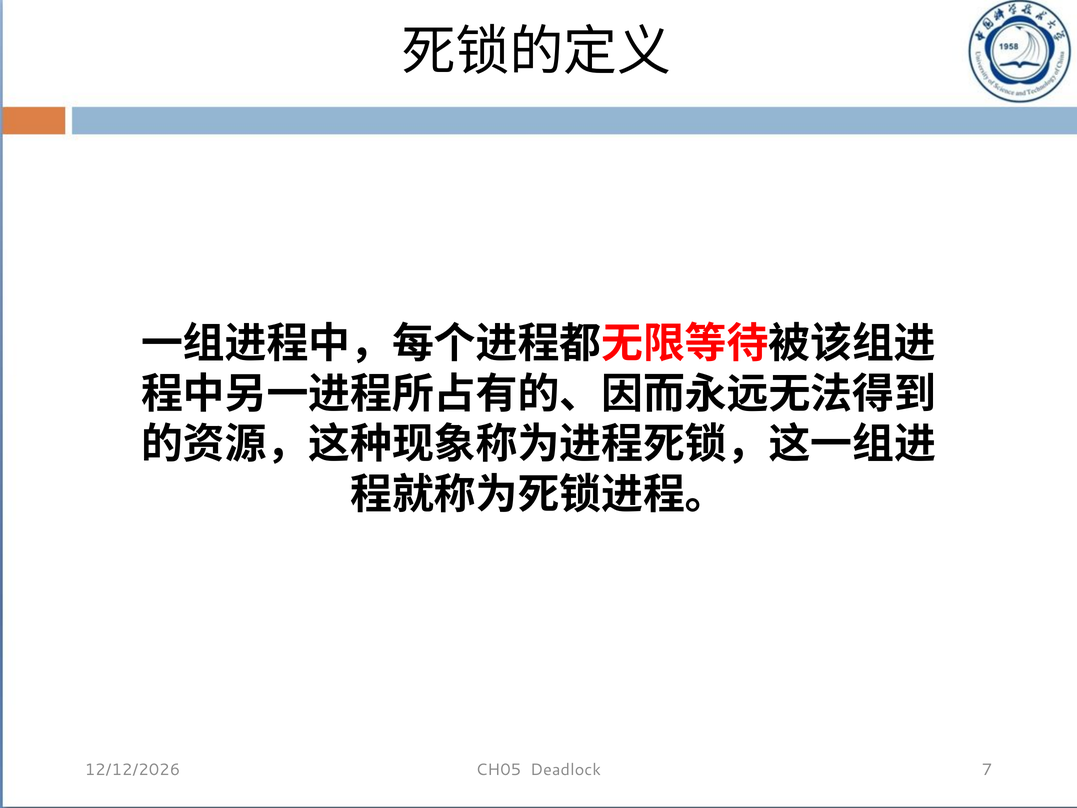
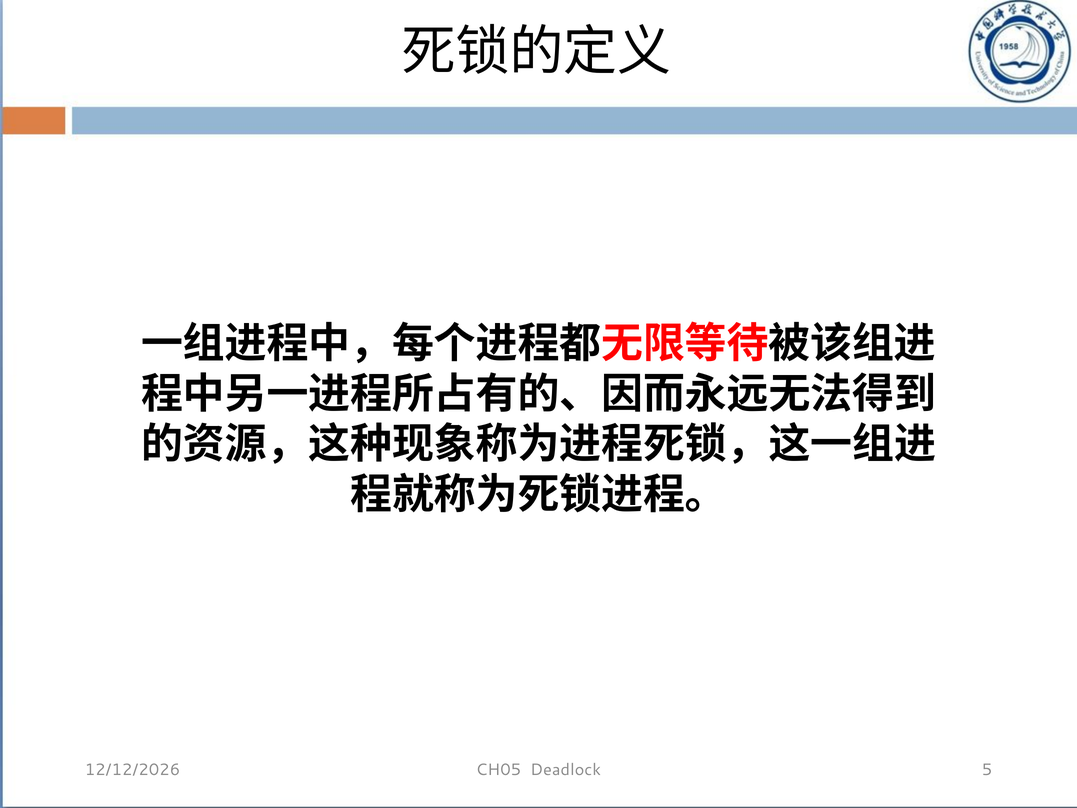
7: 7 -> 5
